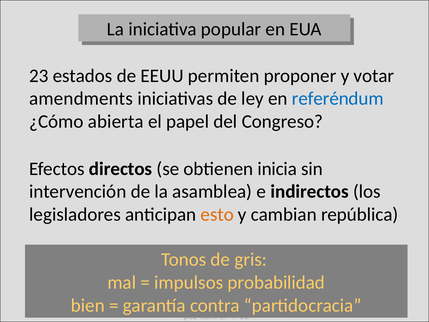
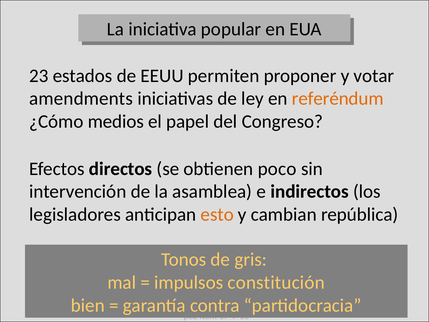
referéndum colour: blue -> orange
abierta: abierta -> medios
inicia: inicia -> poco
probabilidad: probabilidad -> constitución
